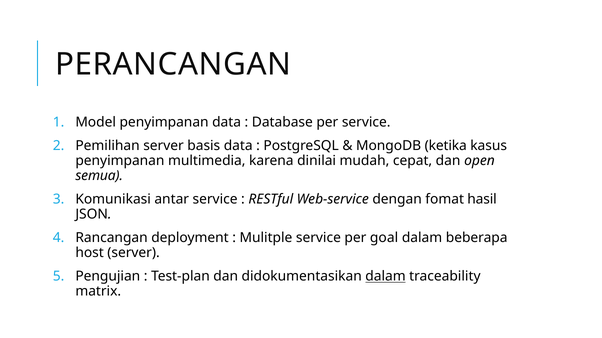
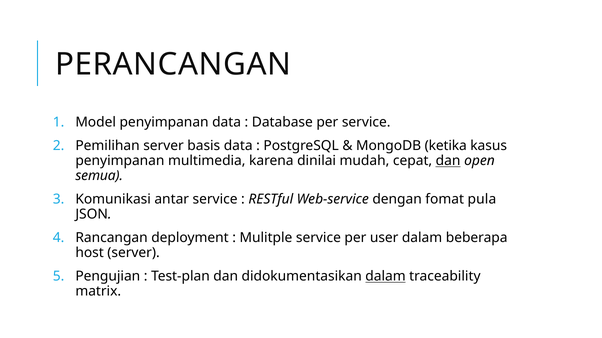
dan at (448, 161) underline: none -> present
hasil: hasil -> pula
goal: goal -> user
